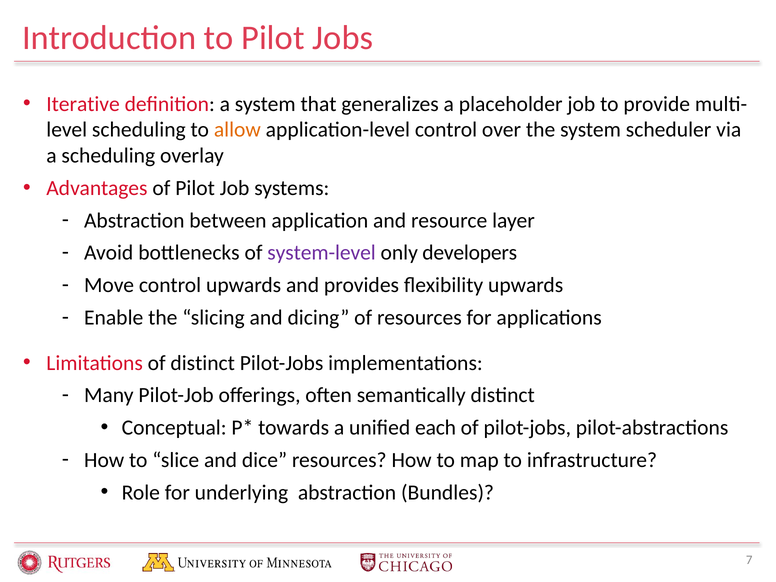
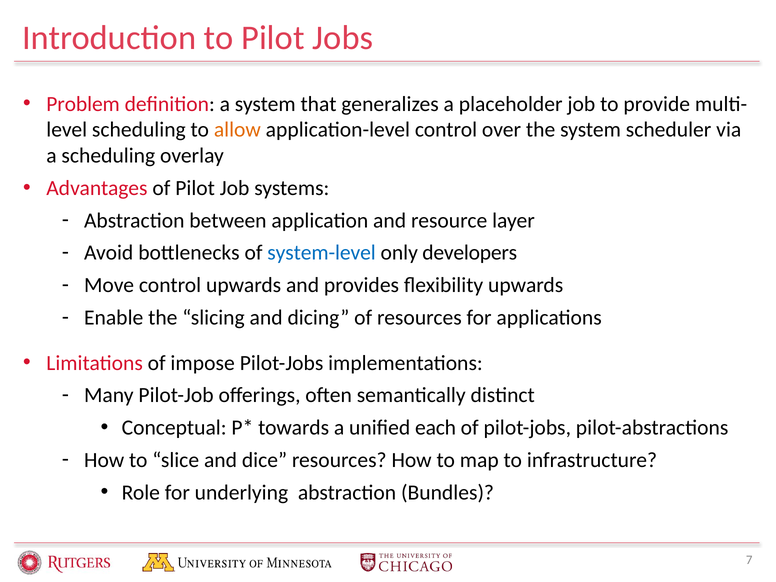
Iterative: Iterative -> Problem
system-level colour: purple -> blue
of distinct: distinct -> impose
